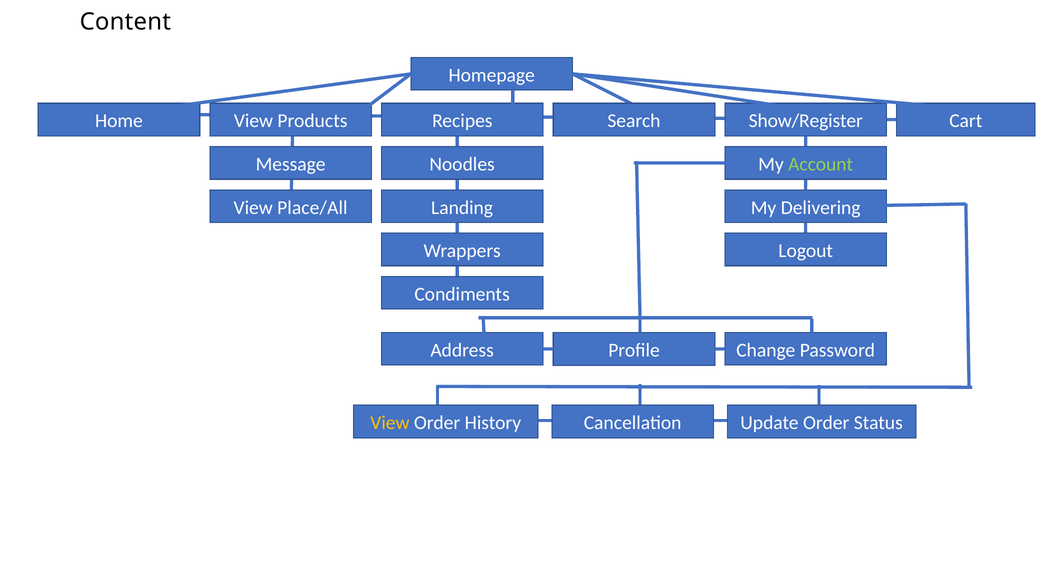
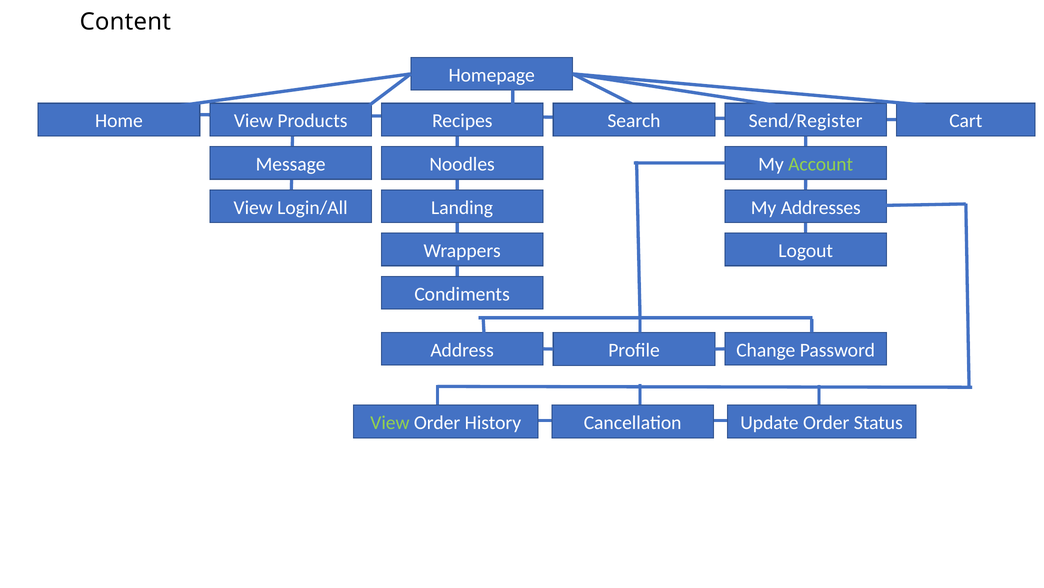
Show/Register: Show/Register -> Send/Register
Place/All: Place/All -> Login/All
Delivering: Delivering -> Addresses
View at (390, 422) colour: yellow -> light green
